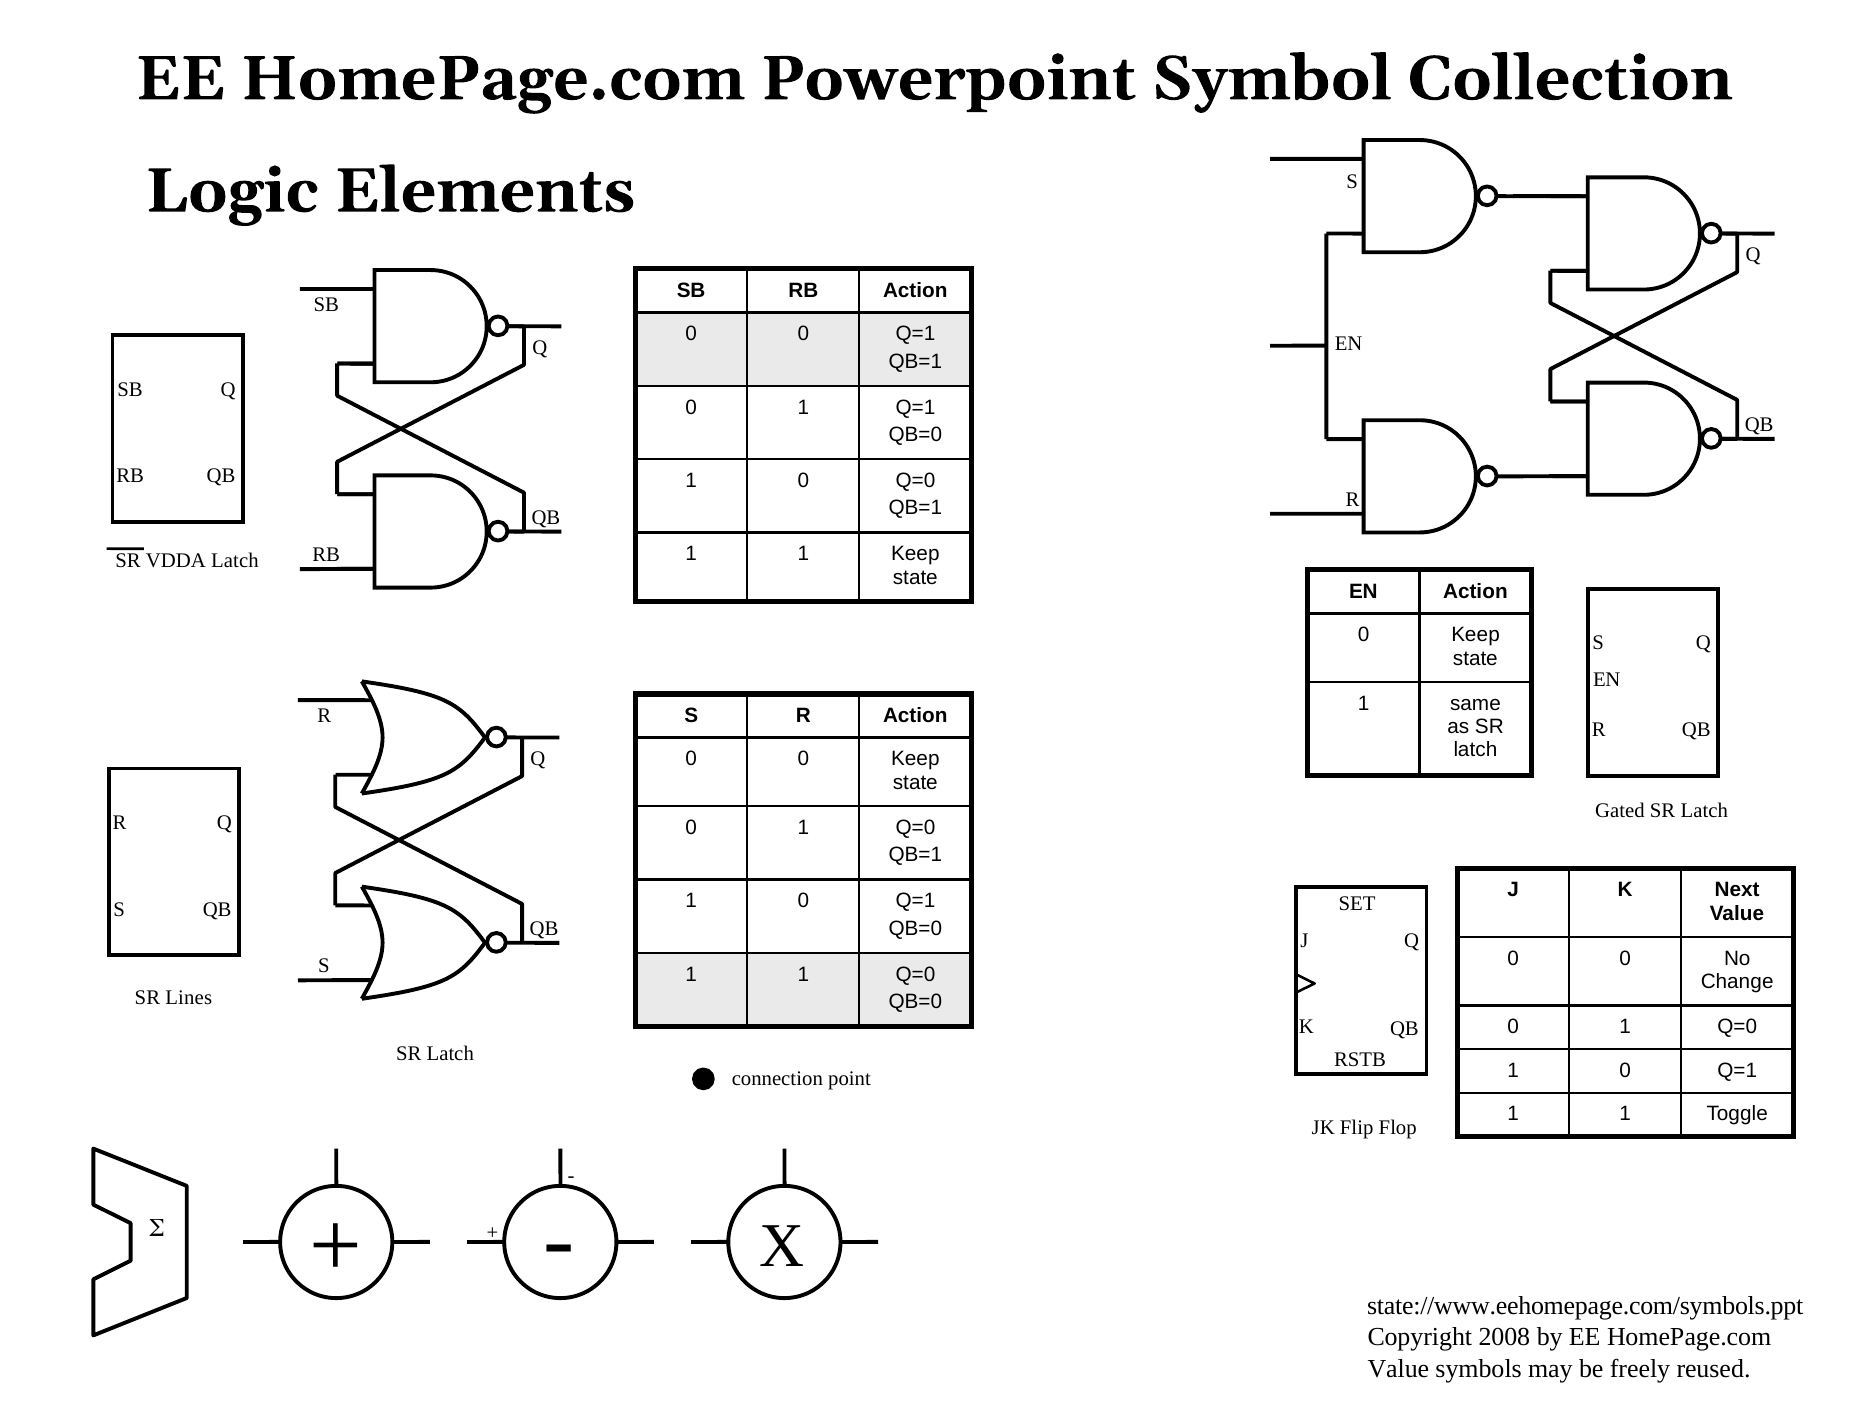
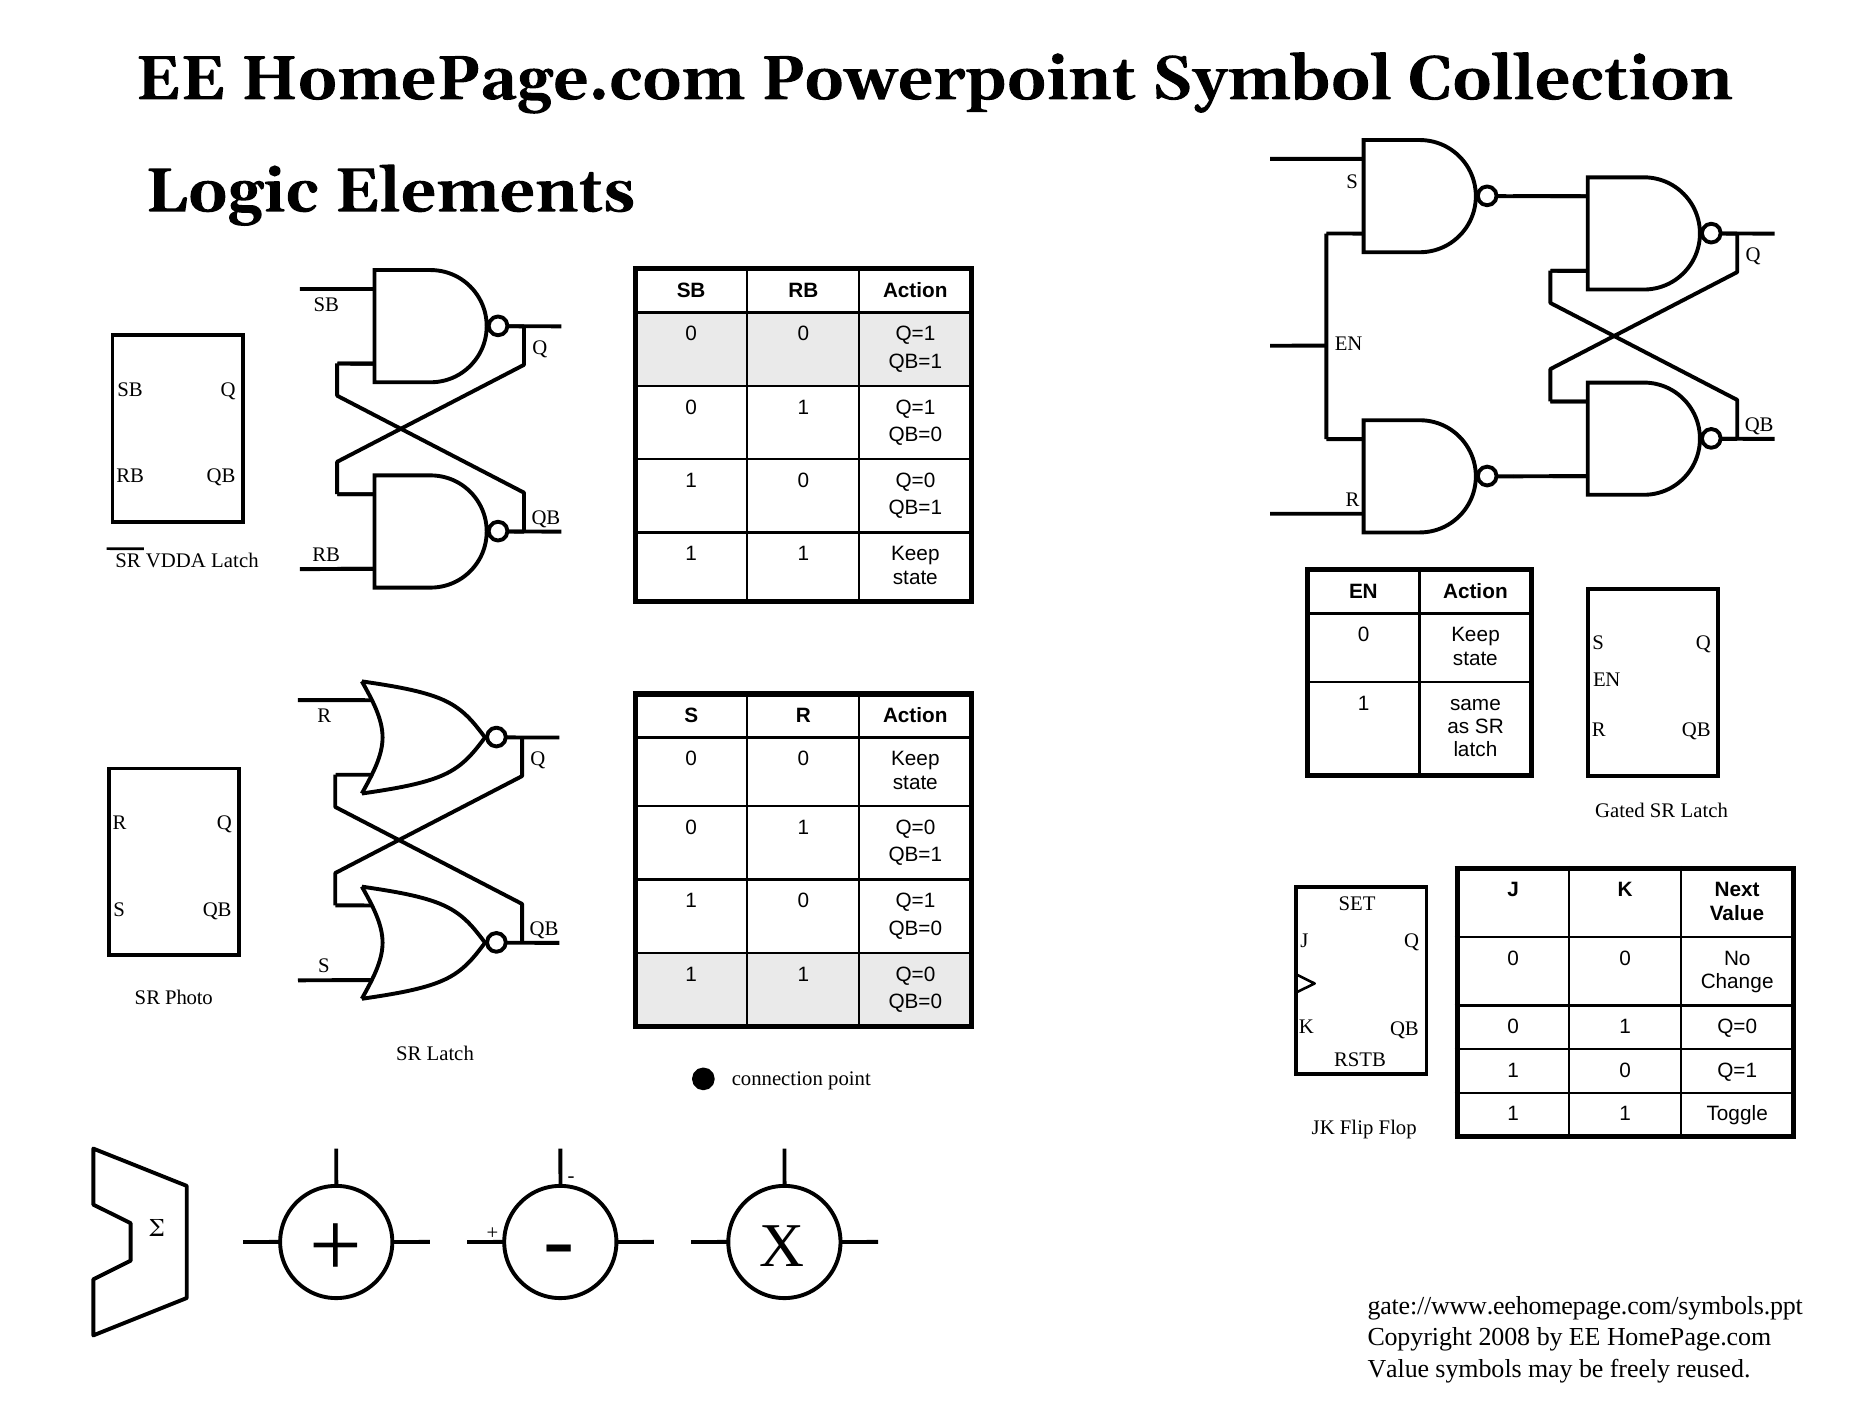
Lines: Lines -> Photo
state://www.eehomepage.com/symbols.ppt: state://www.eehomepage.com/symbols.ppt -> gate://www.eehomepage.com/symbols.ppt
